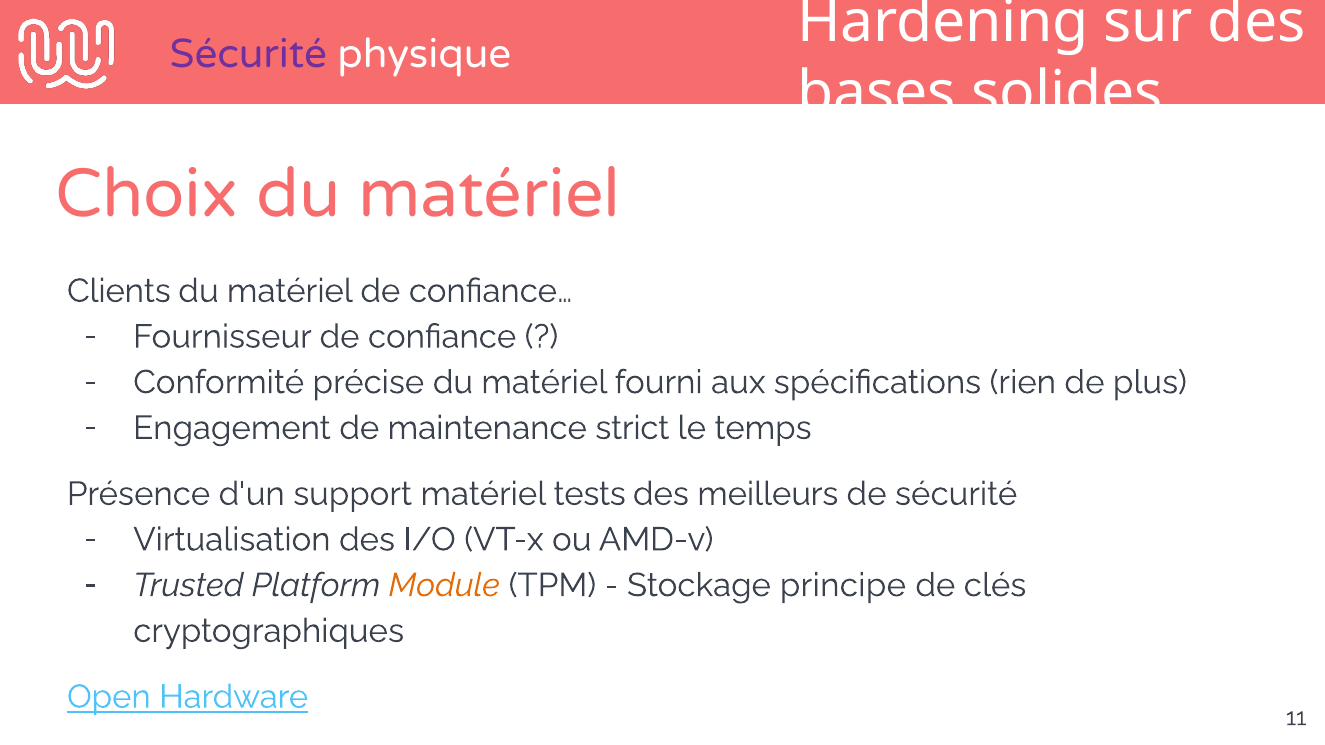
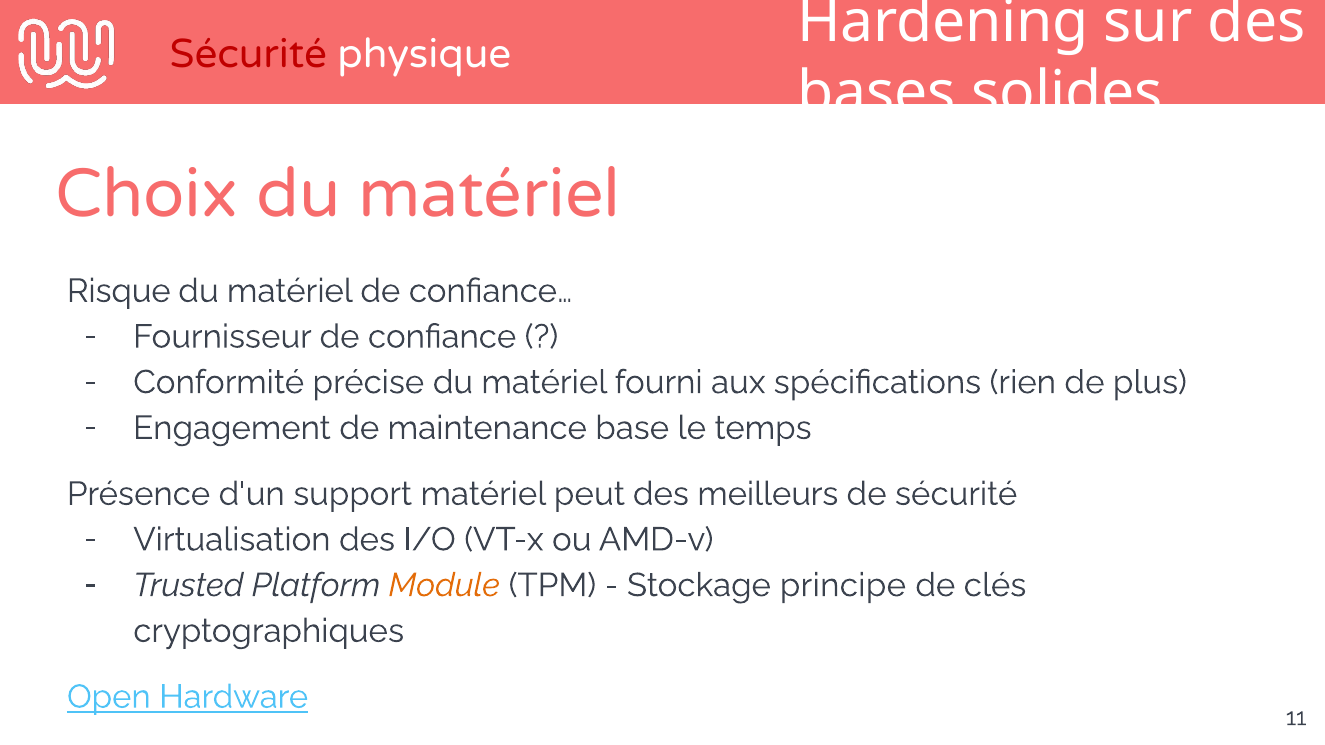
Sécurité at (248, 55) colour: purple -> red
Clients: Clients -> Risque
strict: strict -> base
tests: tests -> peut
